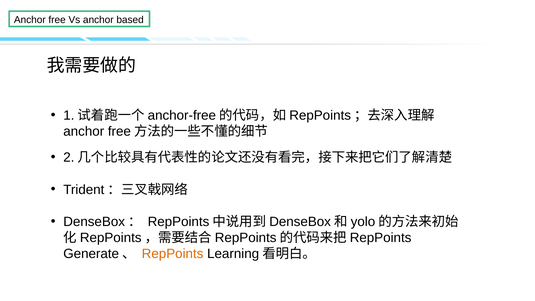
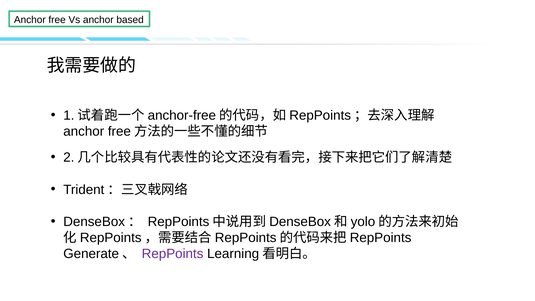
RepPoints colour: orange -> purple
